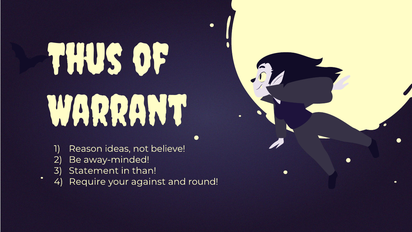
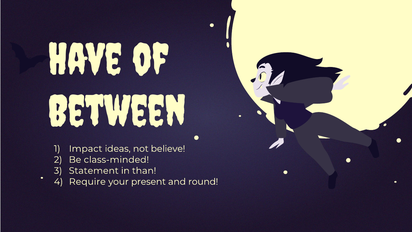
Thus: Thus -> Have
Warrant: Warrant -> Between
Reason: Reason -> Impact
away-minded: away-minded -> class-minded
against: against -> present
